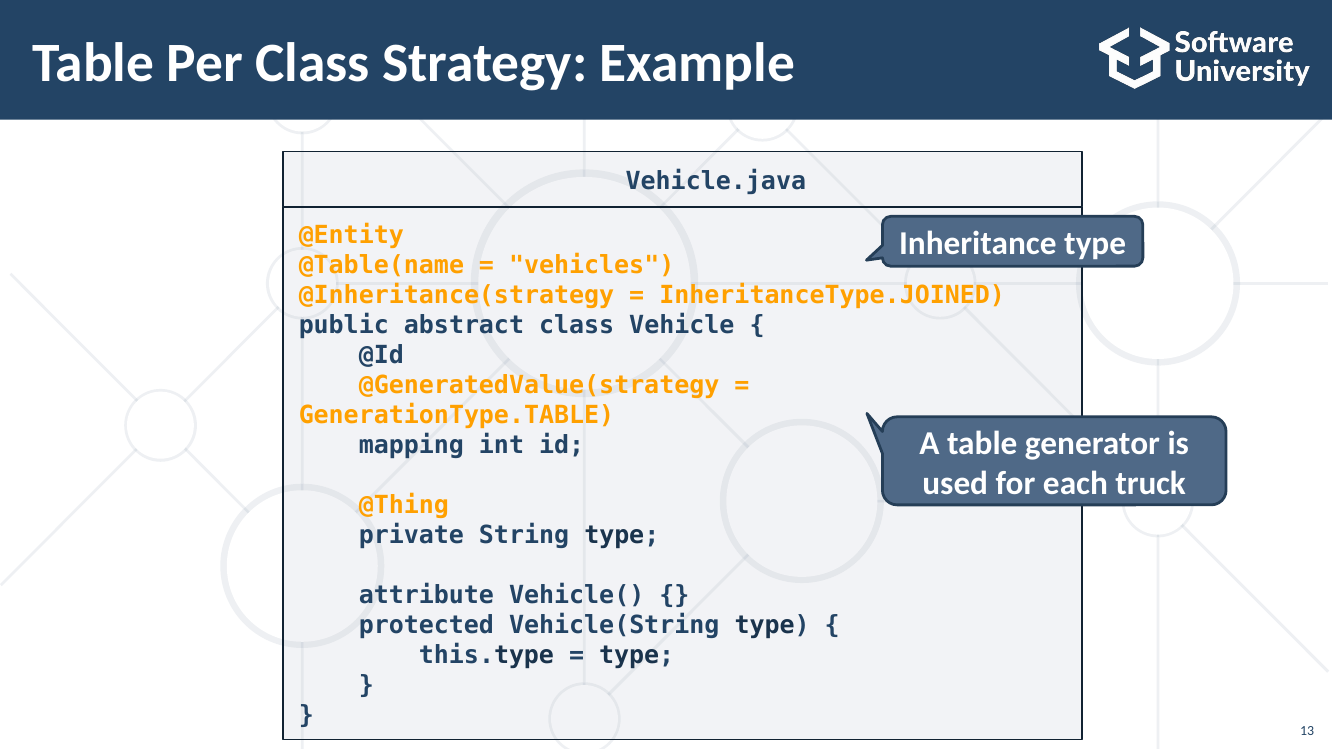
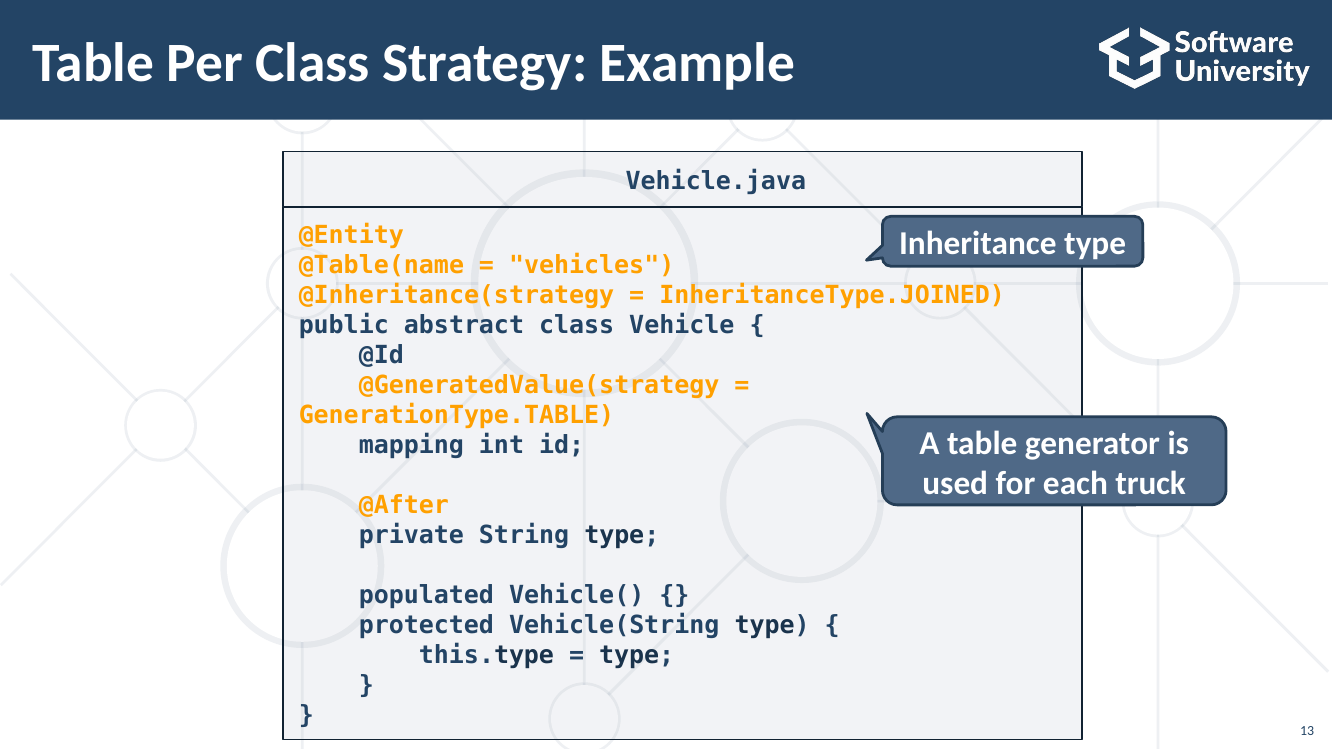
@Thing: @Thing -> @After
attribute: attribute -> populated
